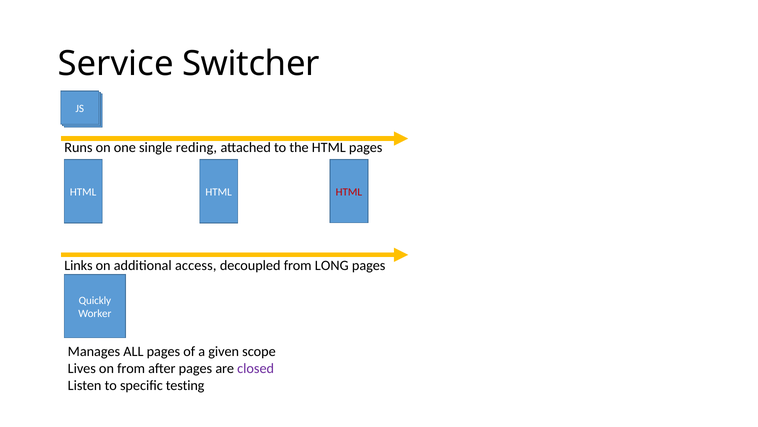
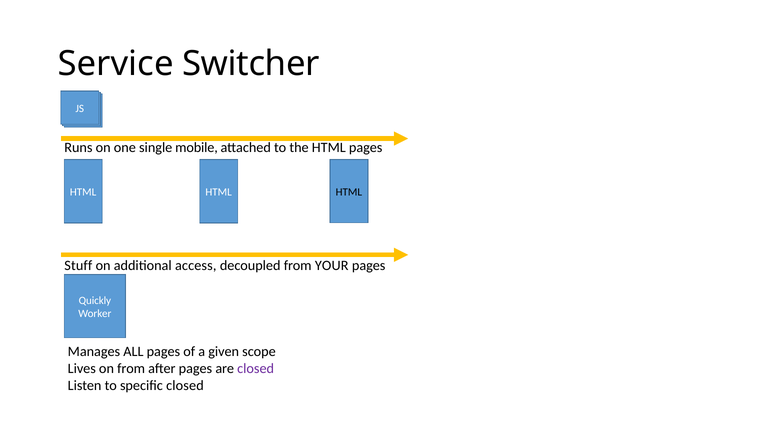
reding: reding -> mobile
HTML at (349, 192) colour: red -> black
Links: Links -> Stuff
LONG: LONG -> YOUR
specific testing: testing -> closed
